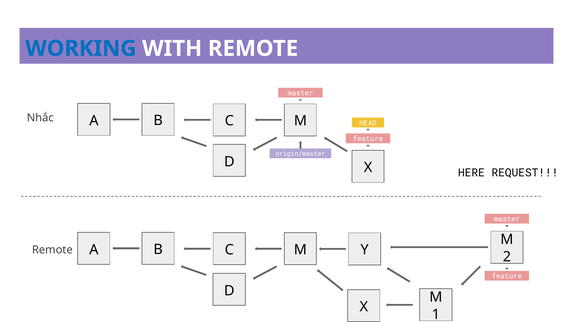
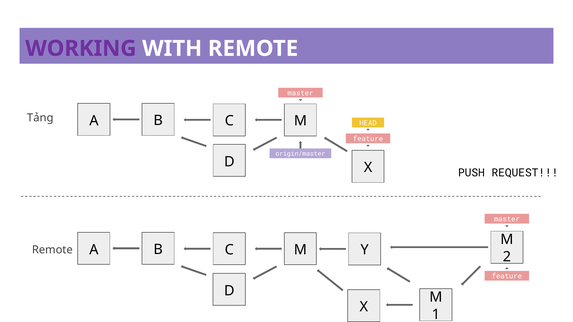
WORKING colour: blue -> purple
Nhắc: Nhắc -> Tảng
HERE: HERE -> PUSH
